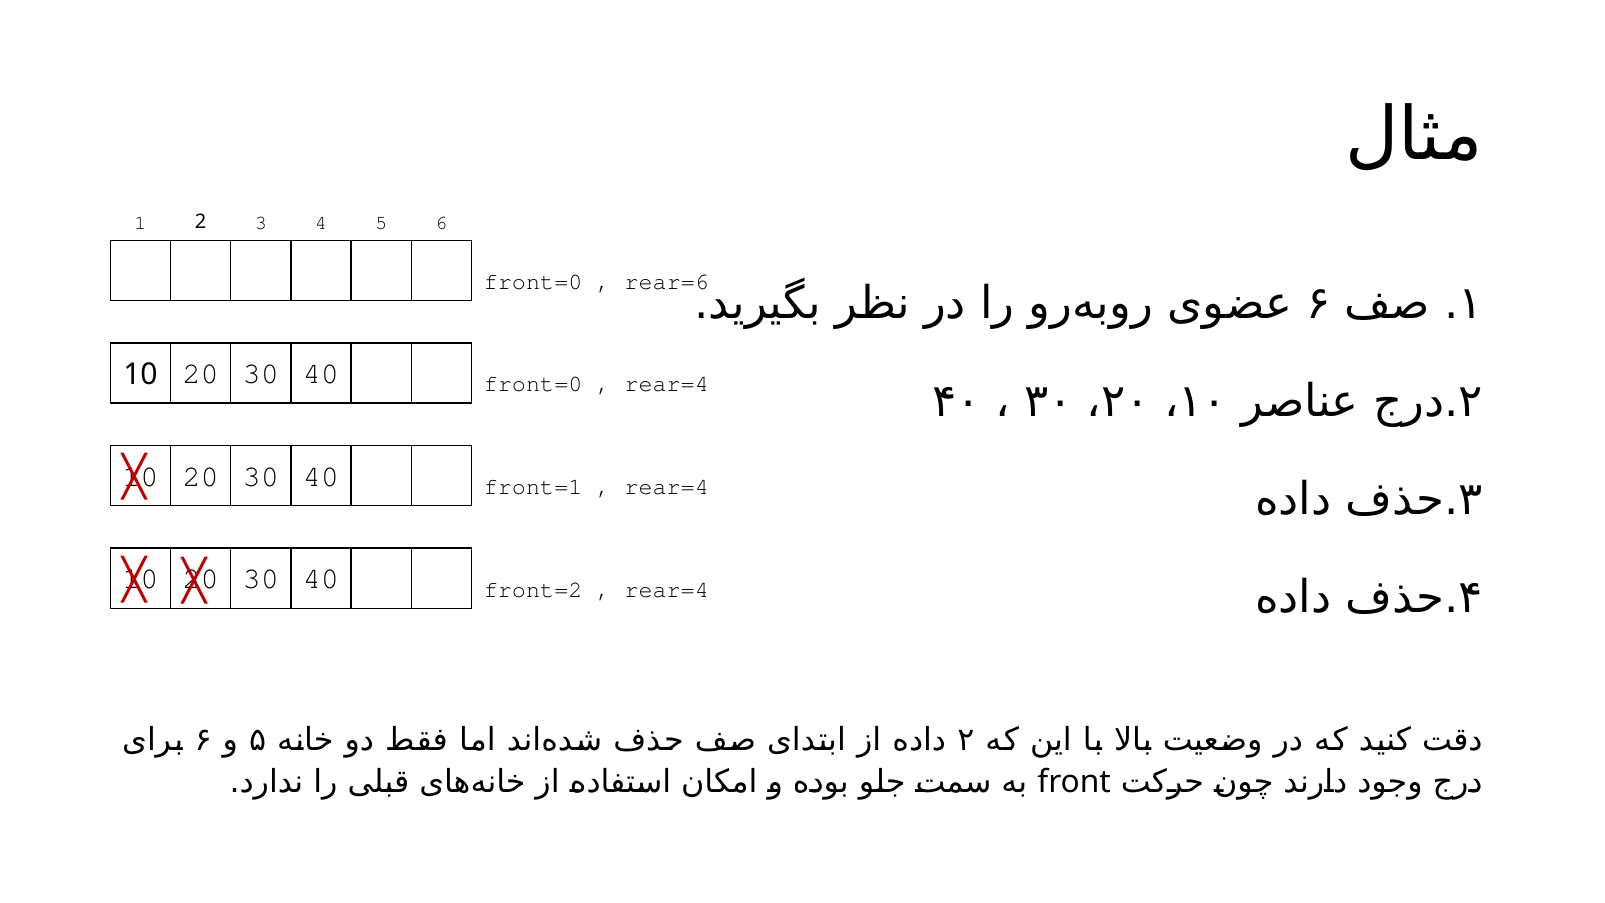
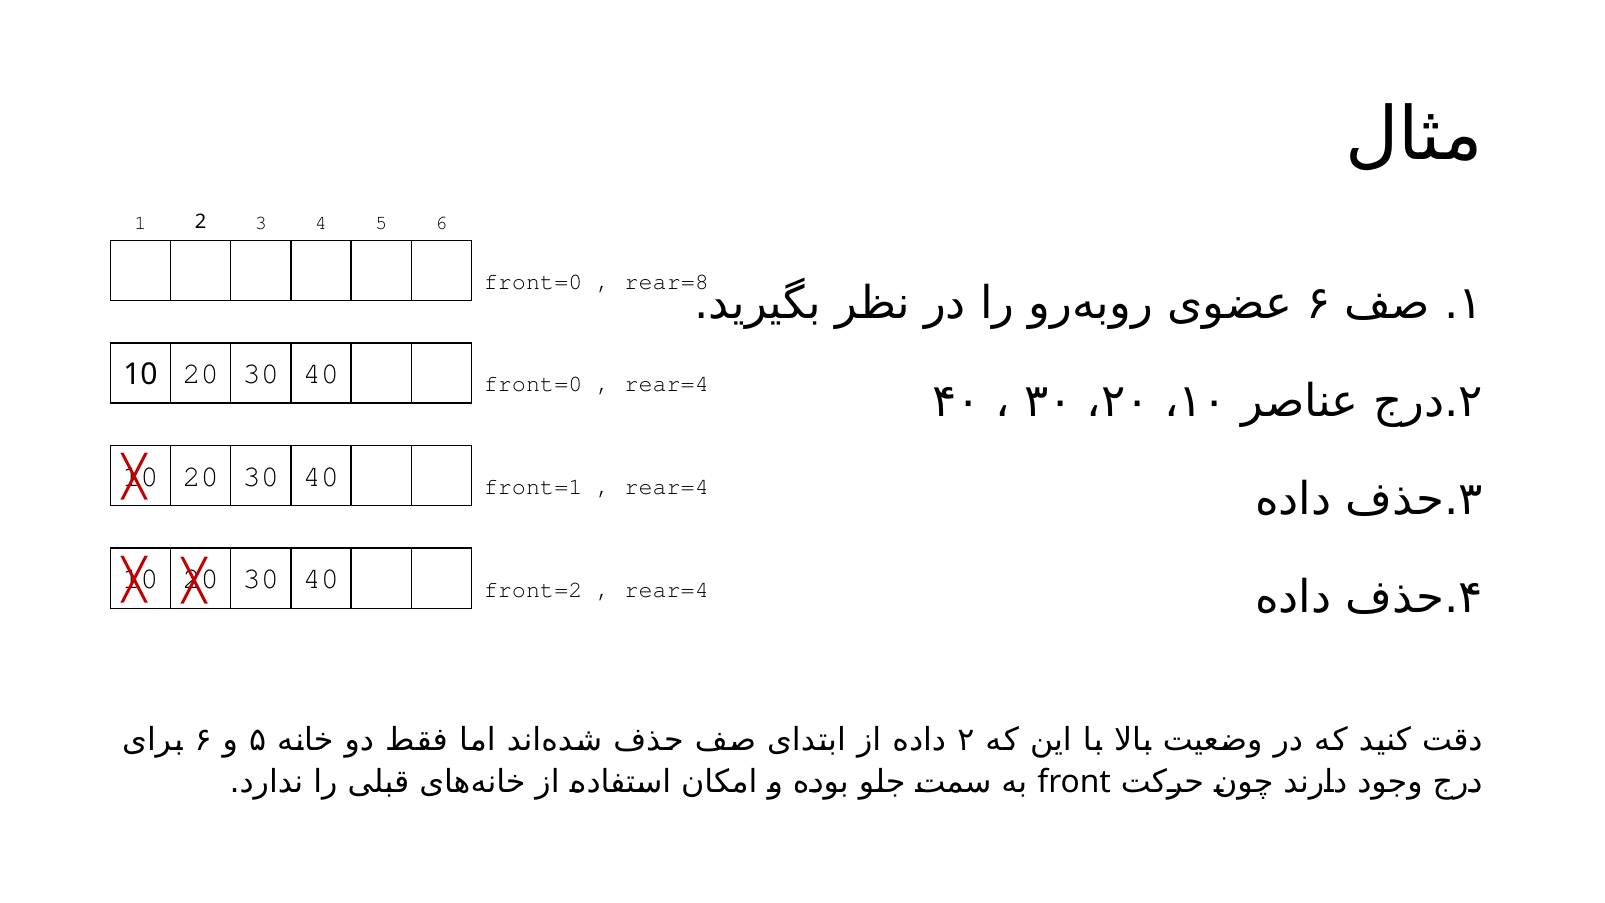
rear=6: rear=6 -> rear=8
